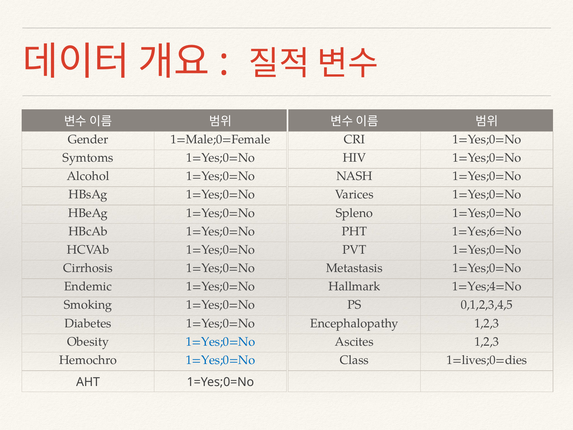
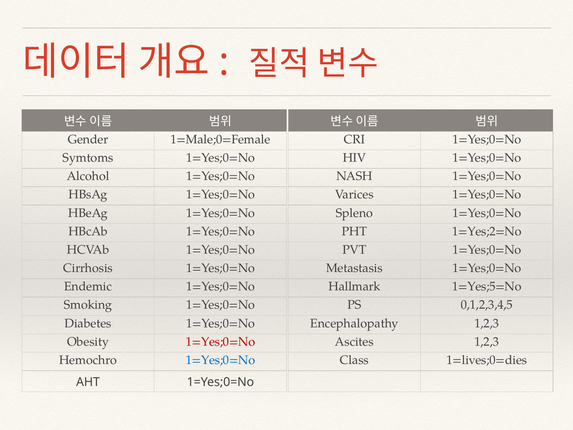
1=Yes;6=No: 1=Yes;6=No -> 1=Yes;2=No
1=Yes;4=No: 1=Yes;4=No -> 1=Yes;5=No
1=Yes;0=No at (220, 342) colour: blue -> red
